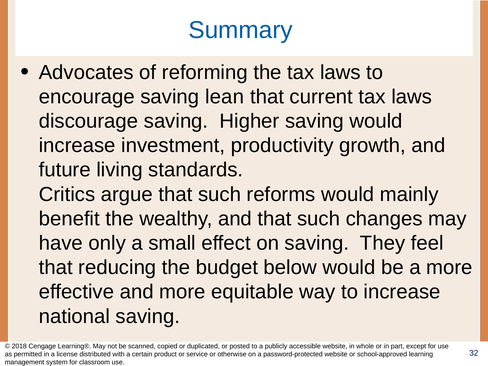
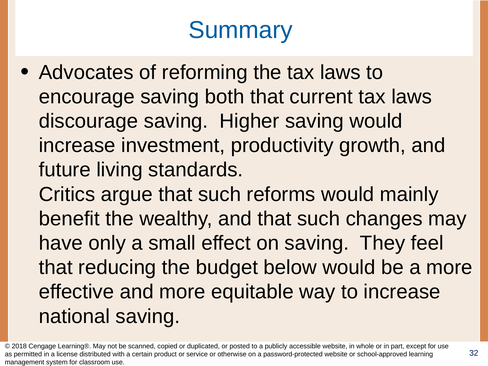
lean: lean -> both
